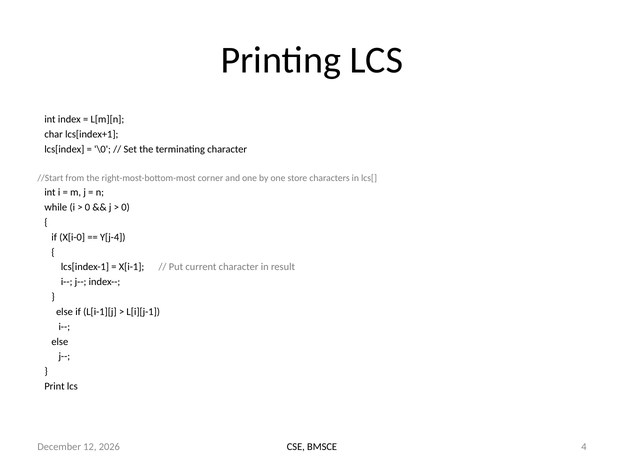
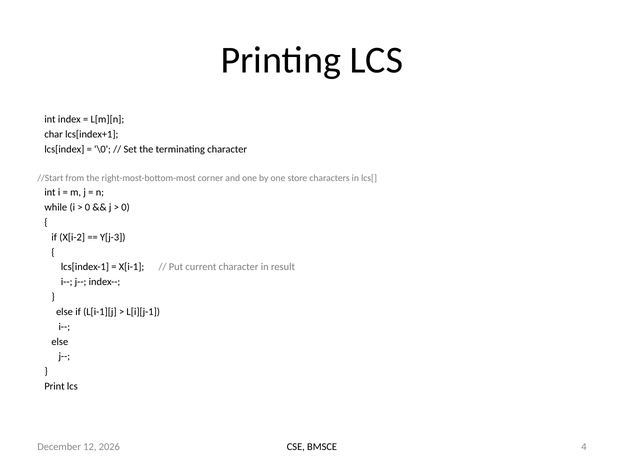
X[i-0: X[i-0 -> X[i-2
Y[j-4: Y[j-4 -> Y[j-3
